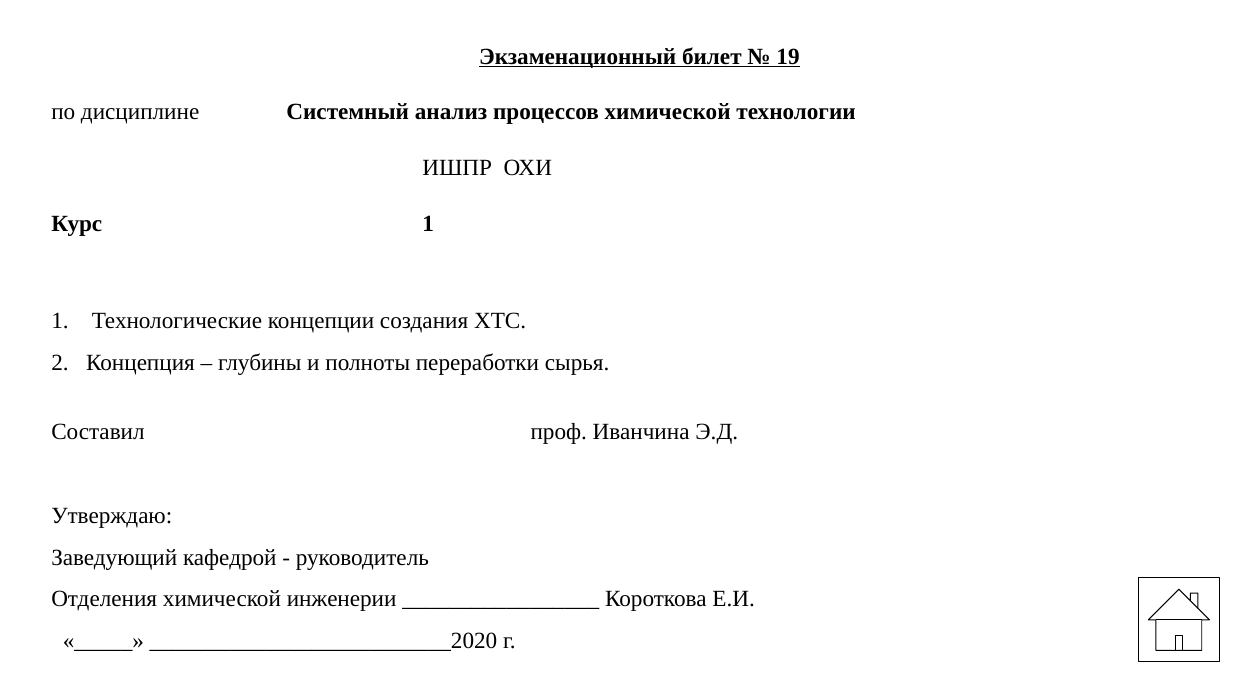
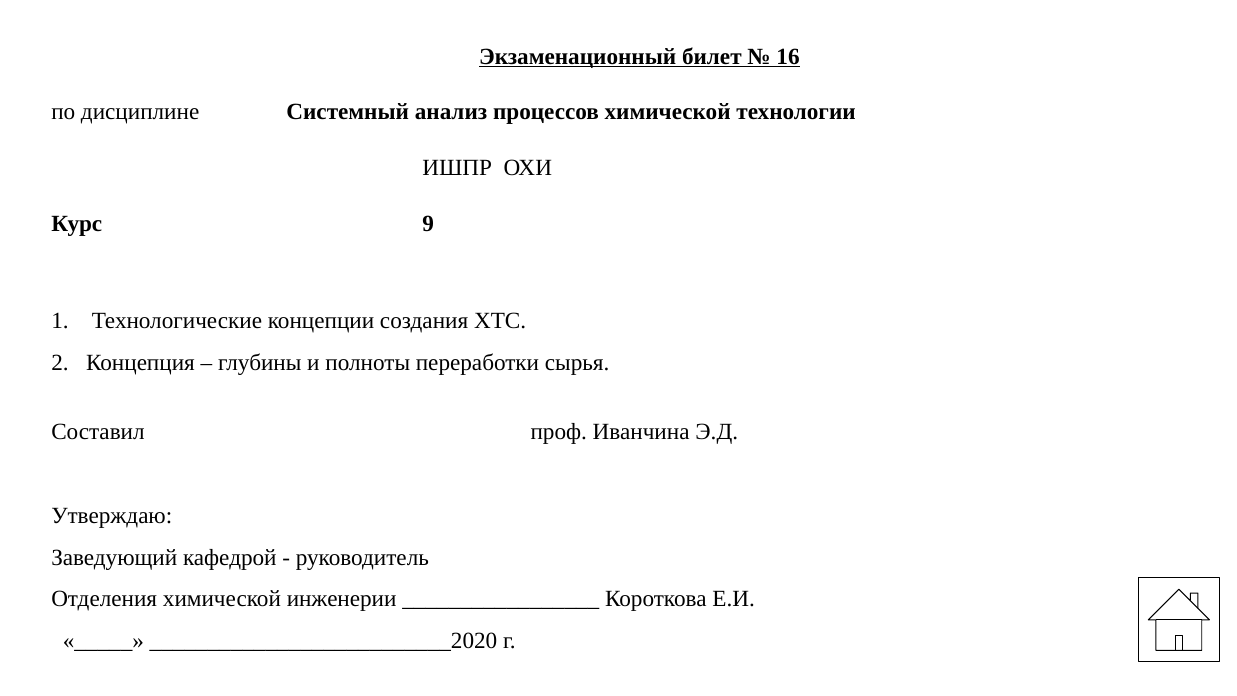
19: 19 -> 16
Курс 1: 1 -> 9
